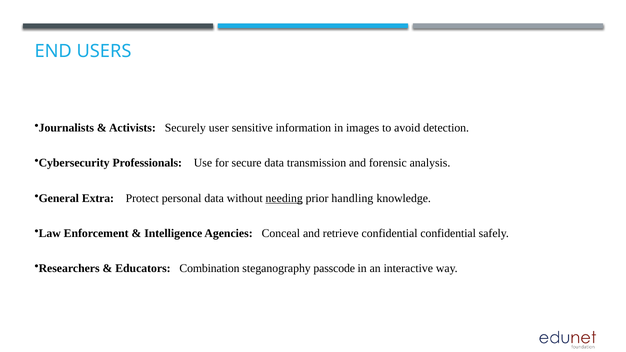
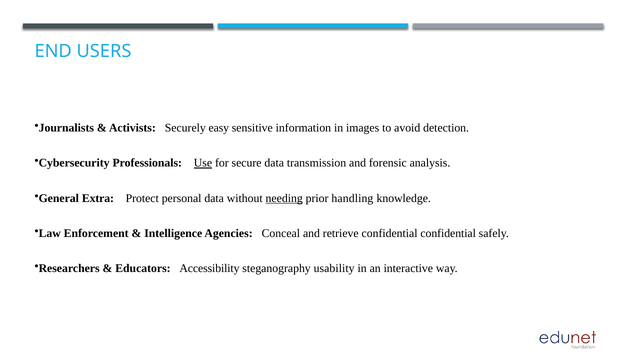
user: user -> easy
Use underline: none -> present
Combination: Combination -> Accessibility
passcode: passcode -> usability
